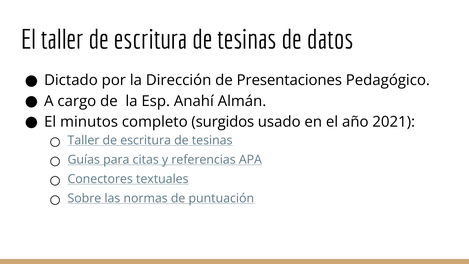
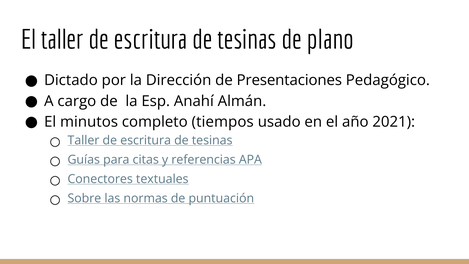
datos: datos -> plano
surgidos: surgidos -> tiempos
